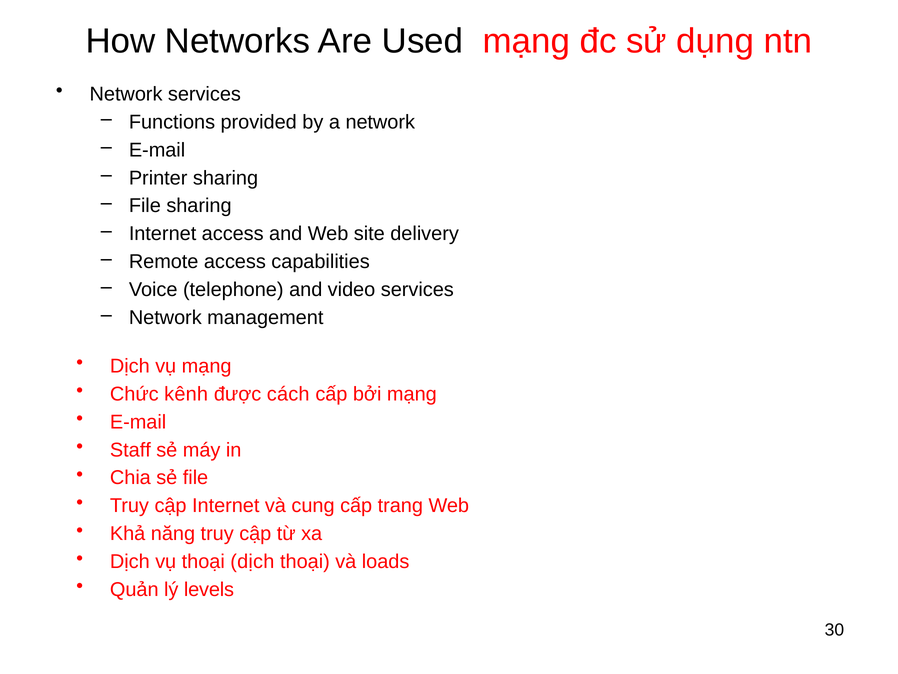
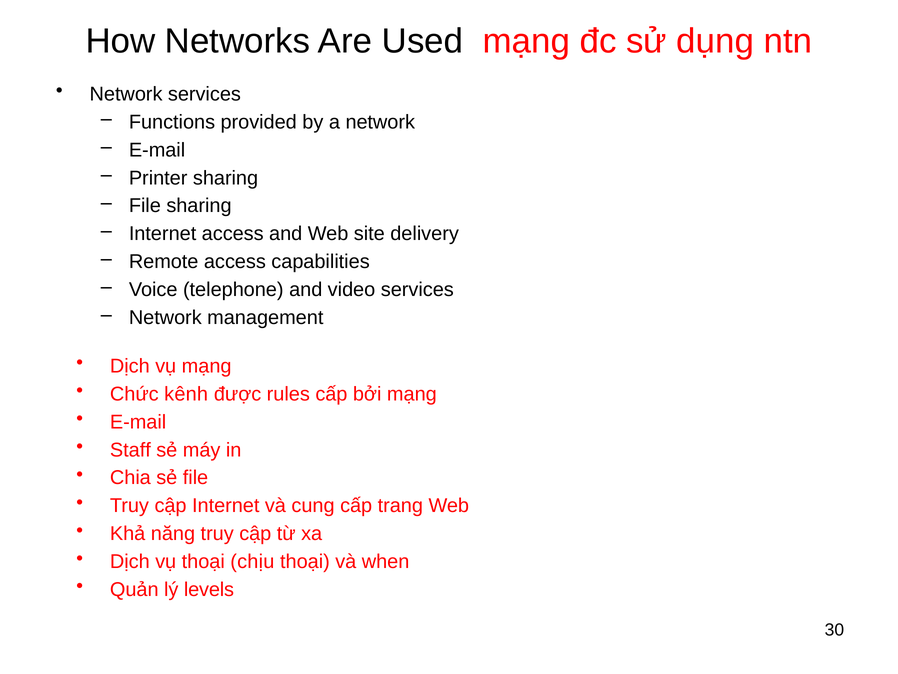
cách: cách -> rules
thoại dịch: dịch -> chịu
loads: loads -> when
